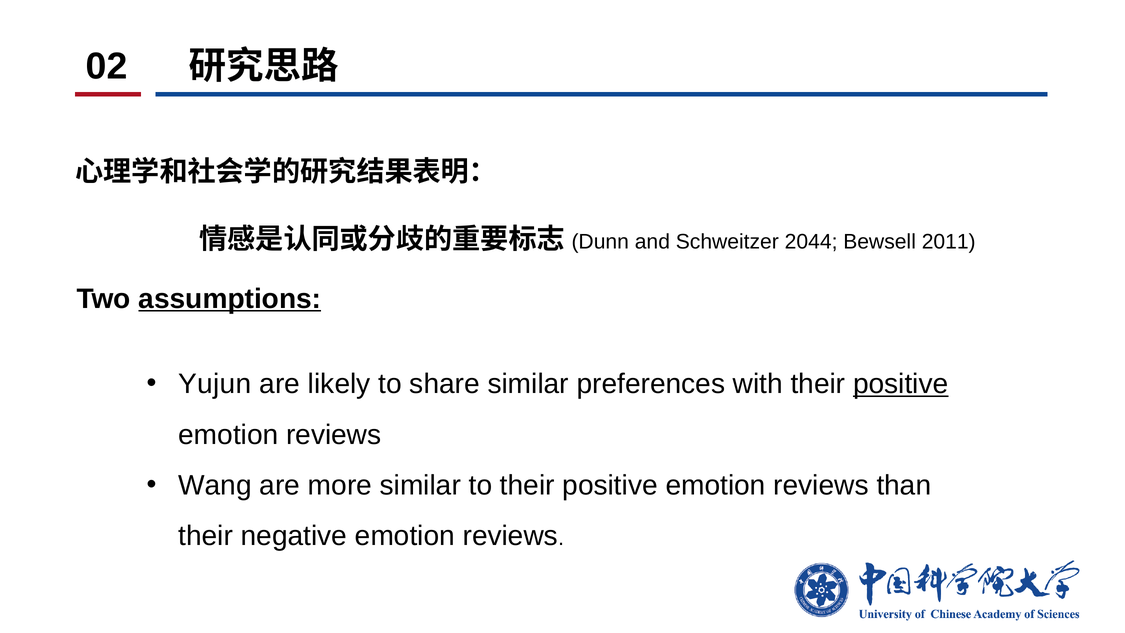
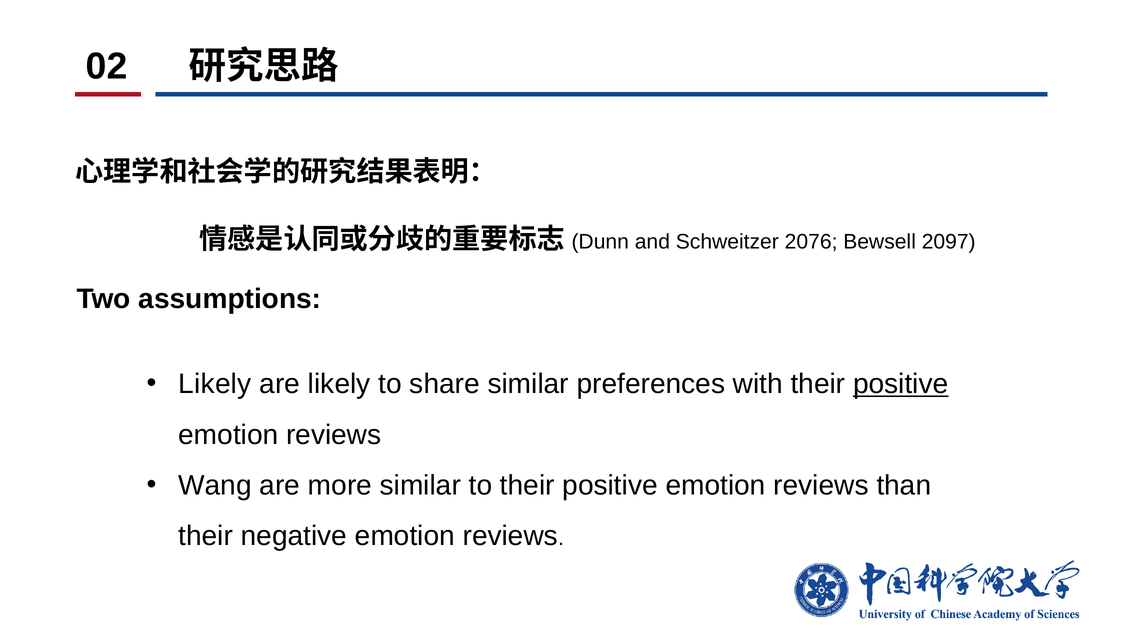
2044: 2044 -> 2076
2011: 2011 -> 2097
assumptions underline: present -> none
Yujun at (215, 384): Yujun -> Likely
